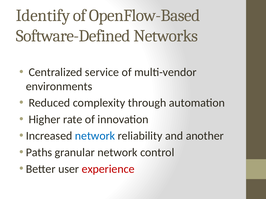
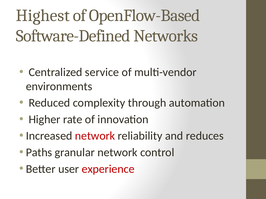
Identify: Identify -> Highest
network at (95, 136) colour: blue -> red
another: another -> reduces
